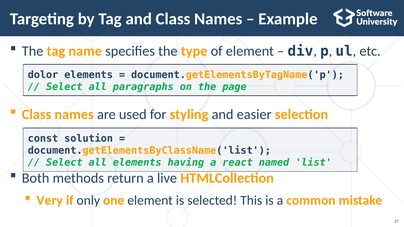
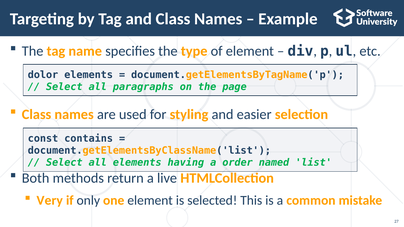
solution: solution -> contains
react: react -> order
